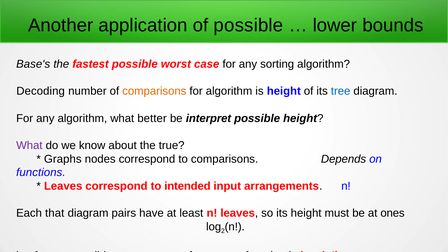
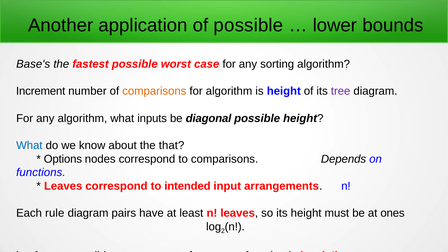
Decoding: Decoding -> Increment
tree colour: blue -> purple
better: better -> inputs
interpret: interpret -> diagonal
What at (29, 145) colour: purple -> blue
true: true -> that
Graphs: Graphs -> Options
that: that -> rule
